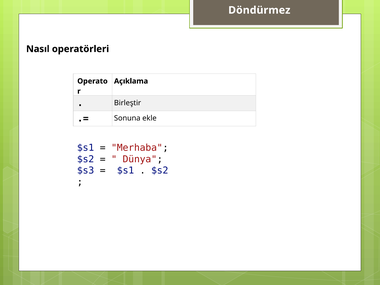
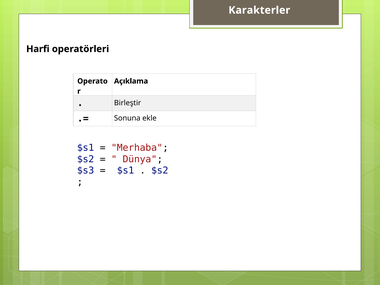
Döndürmez: Döndürmez -> Karakterler
Nasıl: Nasıl -> Harfi
